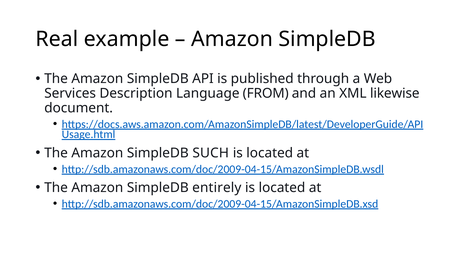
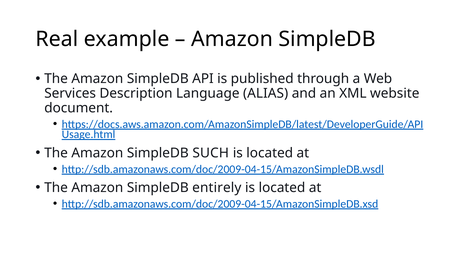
FROM: FROM -> ALIAS
likewise: likewise -> website
